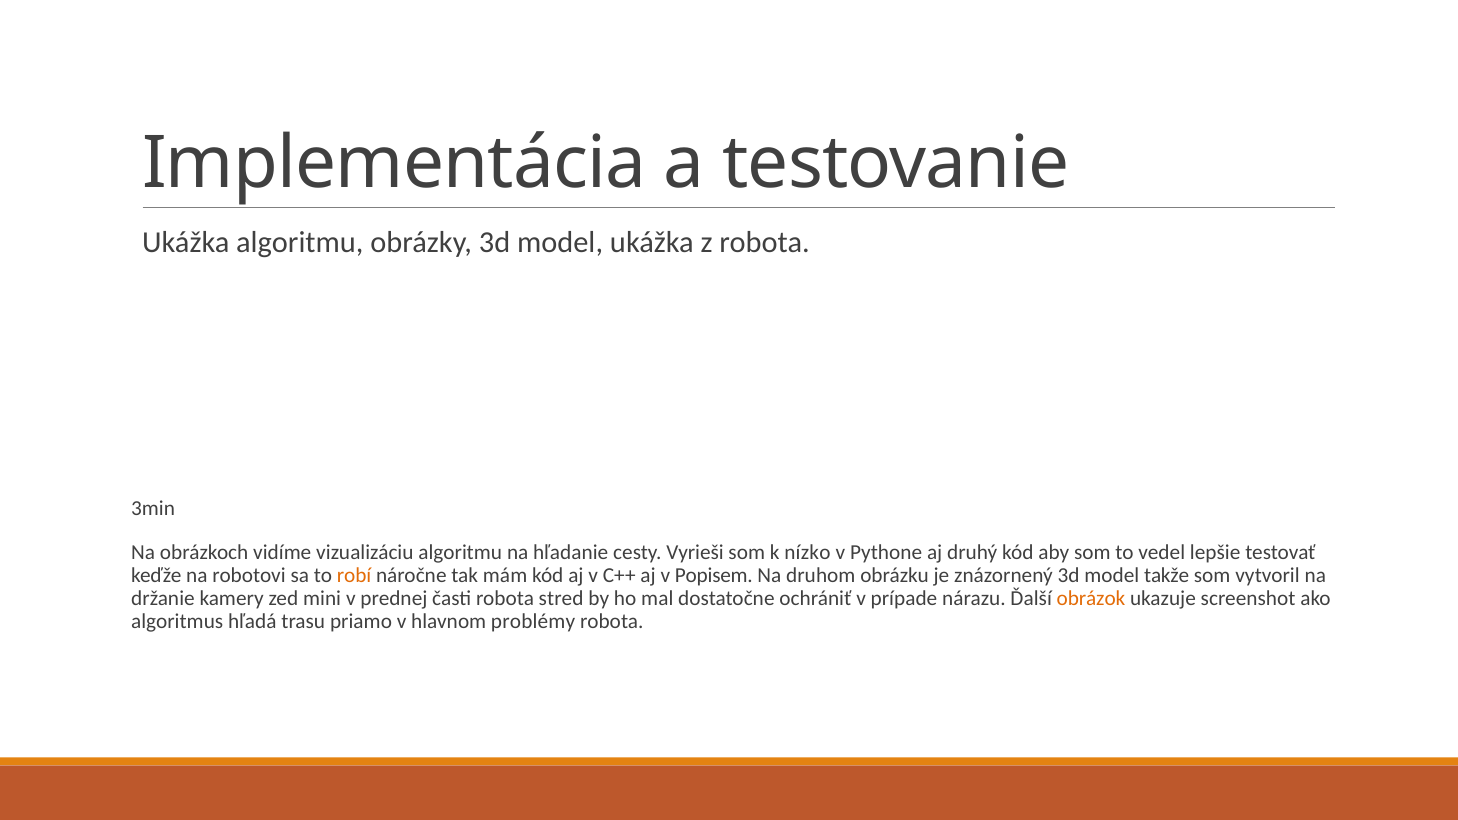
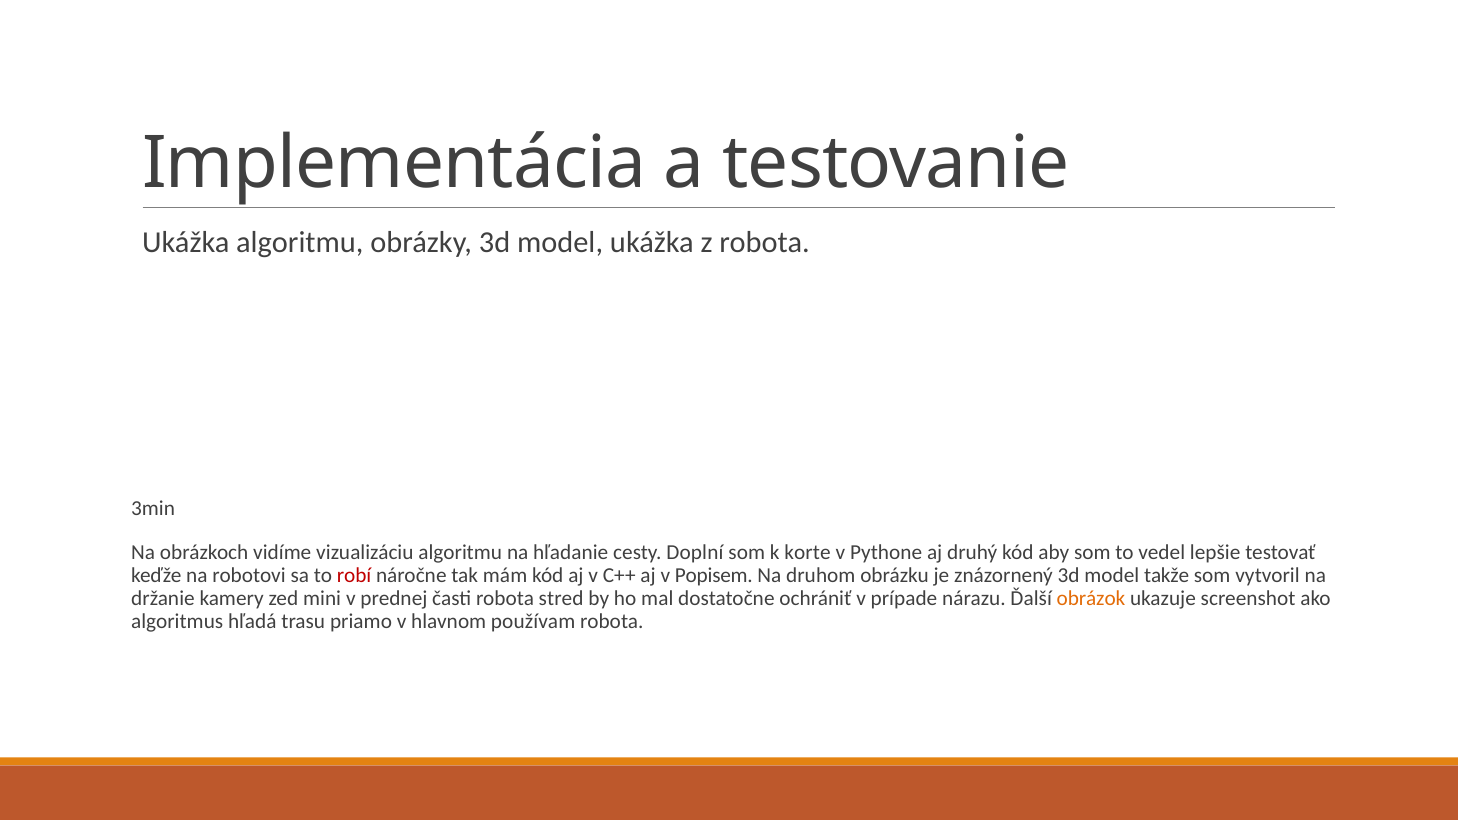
Vyrieši: Vyrieši -> Doplní
nízko: nízko -> korte
robí colour: orange -> red
problémy: problémy -> používam
